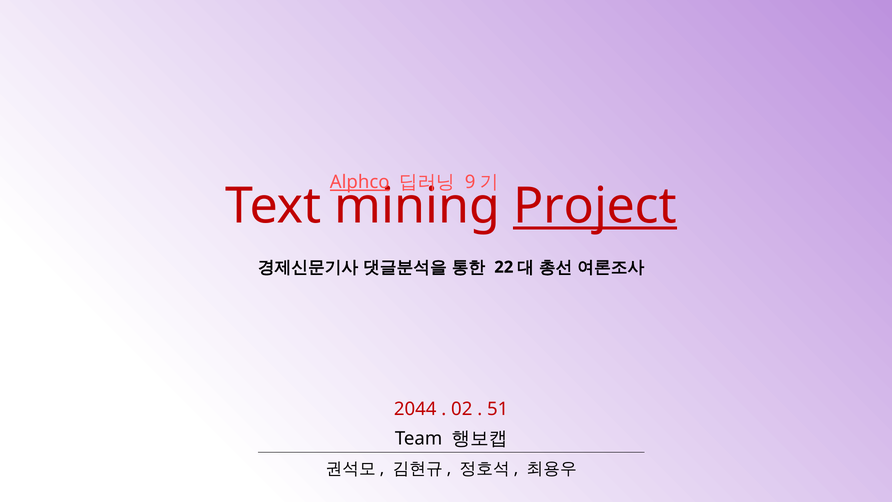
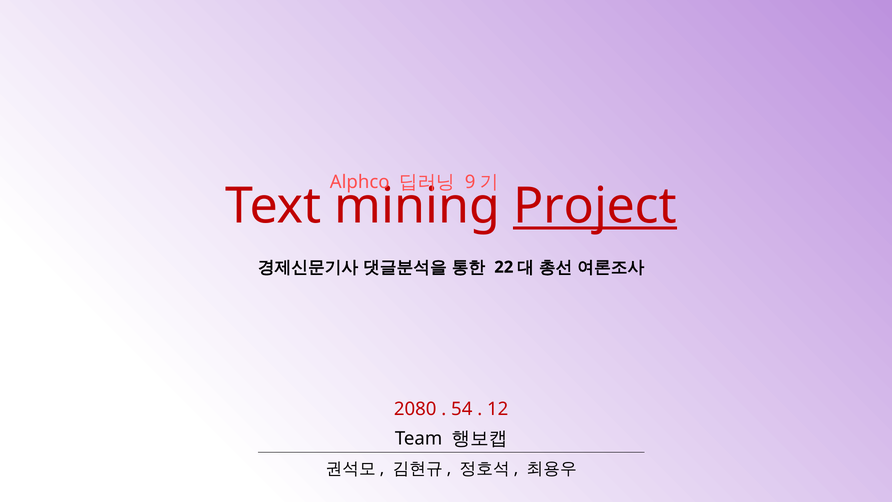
Alphco underline: present -> none
2044: 2044 -> 2080
02: 02 -> 54
51: 51 -> 12
